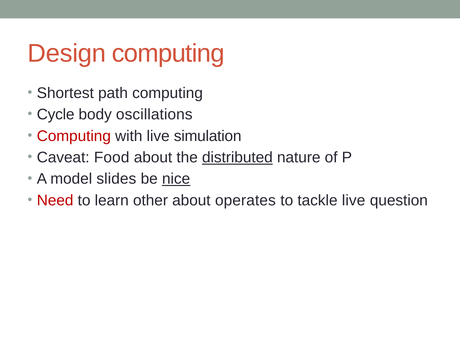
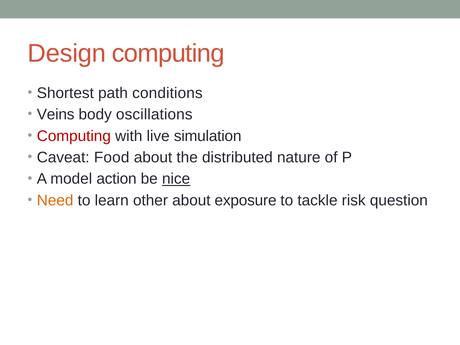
path computing: computing -> conditions
Cycle: Cycle -> Veins
distributed underline: present -> none
slides: slides -> action
Need colour: red -> orange
operates: operates -> exposure
tackle live: live -> risk
